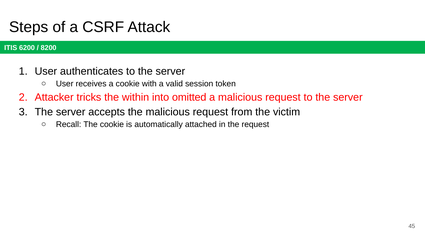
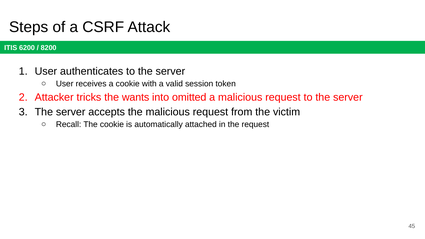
within: within -> wants
